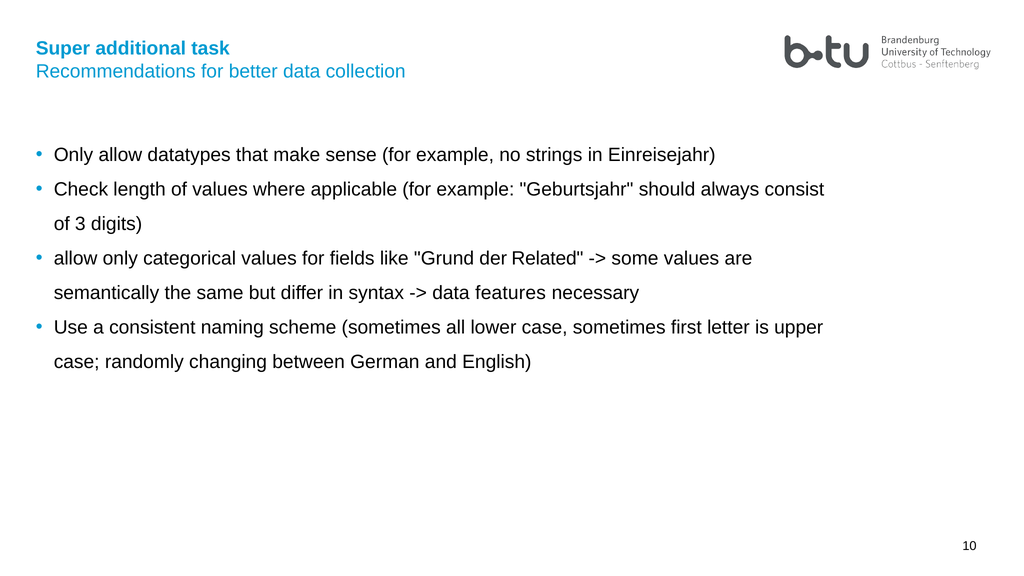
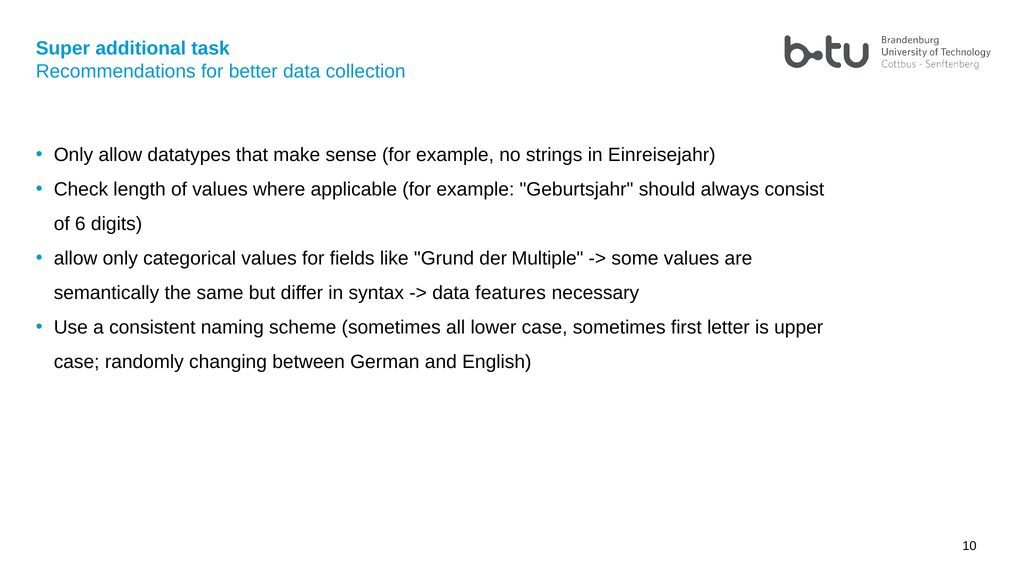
3: 3 -> 6
Related: Related -> Multiple
